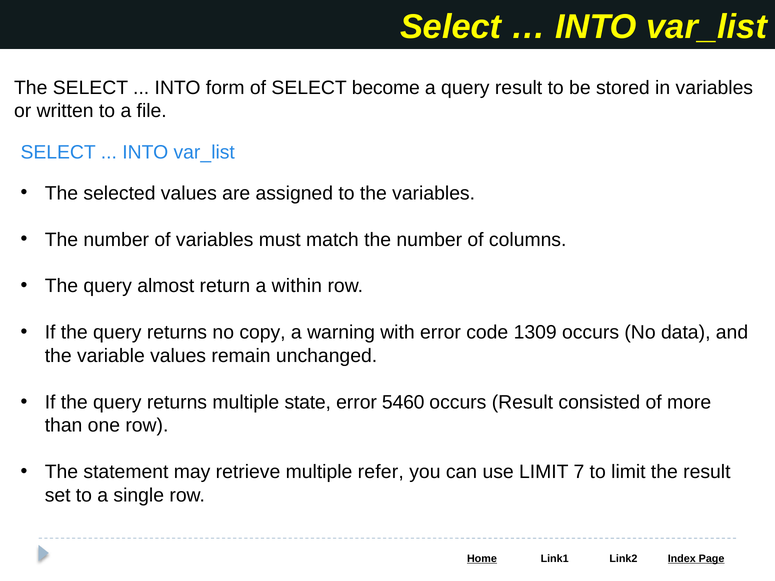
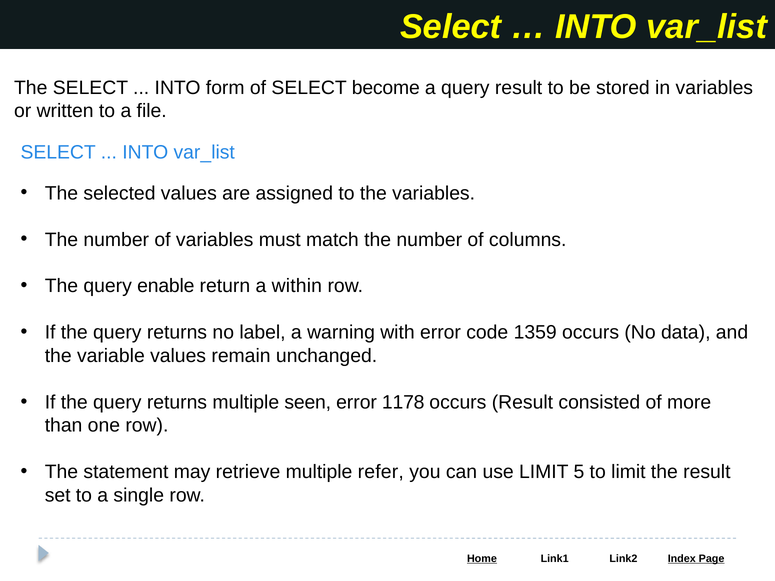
almost: almost -> enable
copy: copy -> label
1309: 1309 -> 1359
state: state -> seen
5460: 5460 -> 1178
7: 7 -> 5
